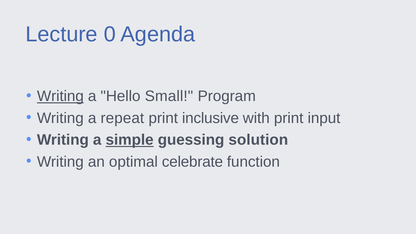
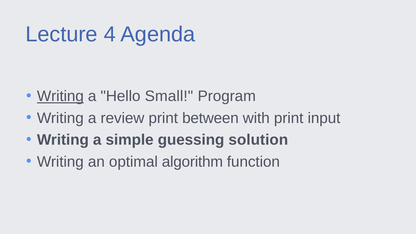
0: 0 -> 4
repeat: repeat -> review
inclusive: inclusive -> between
simple underline: present -> none
celebrate: celebrate -> algorithm
